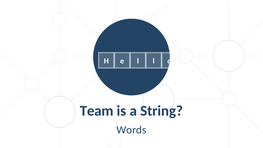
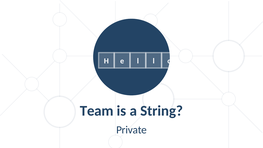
Words: Words -> Private
